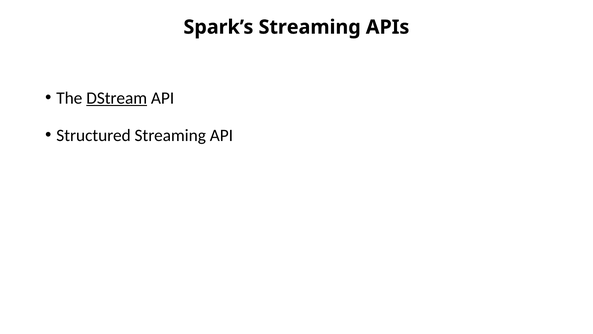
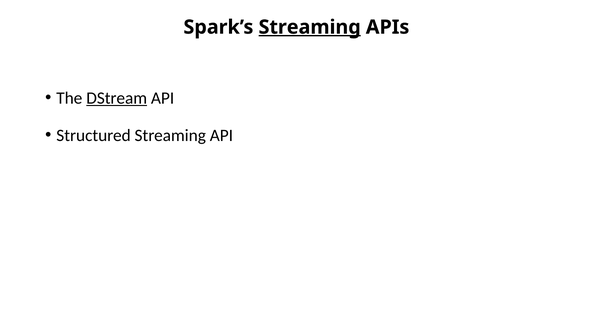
Streaming at (310, 27) underline: none -> present
